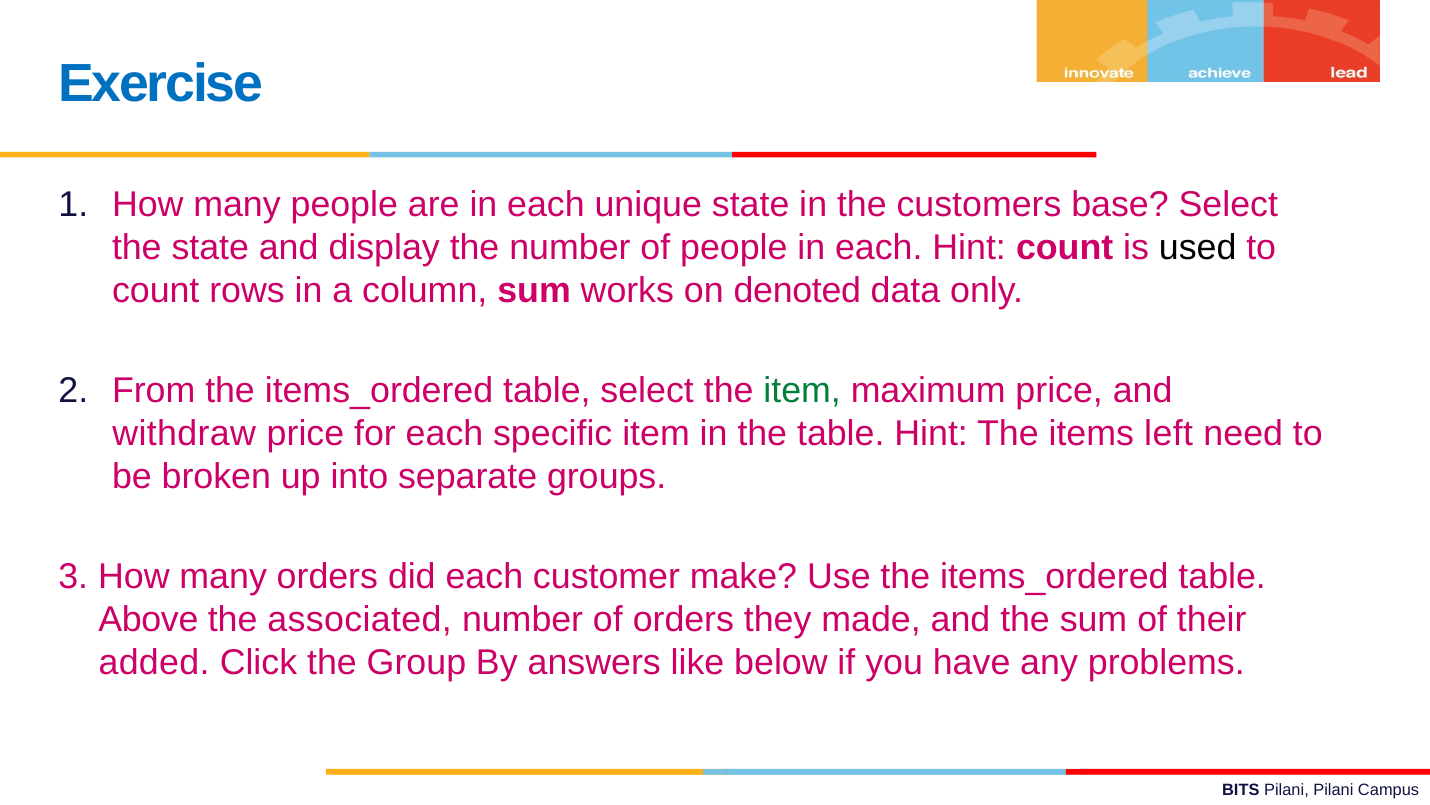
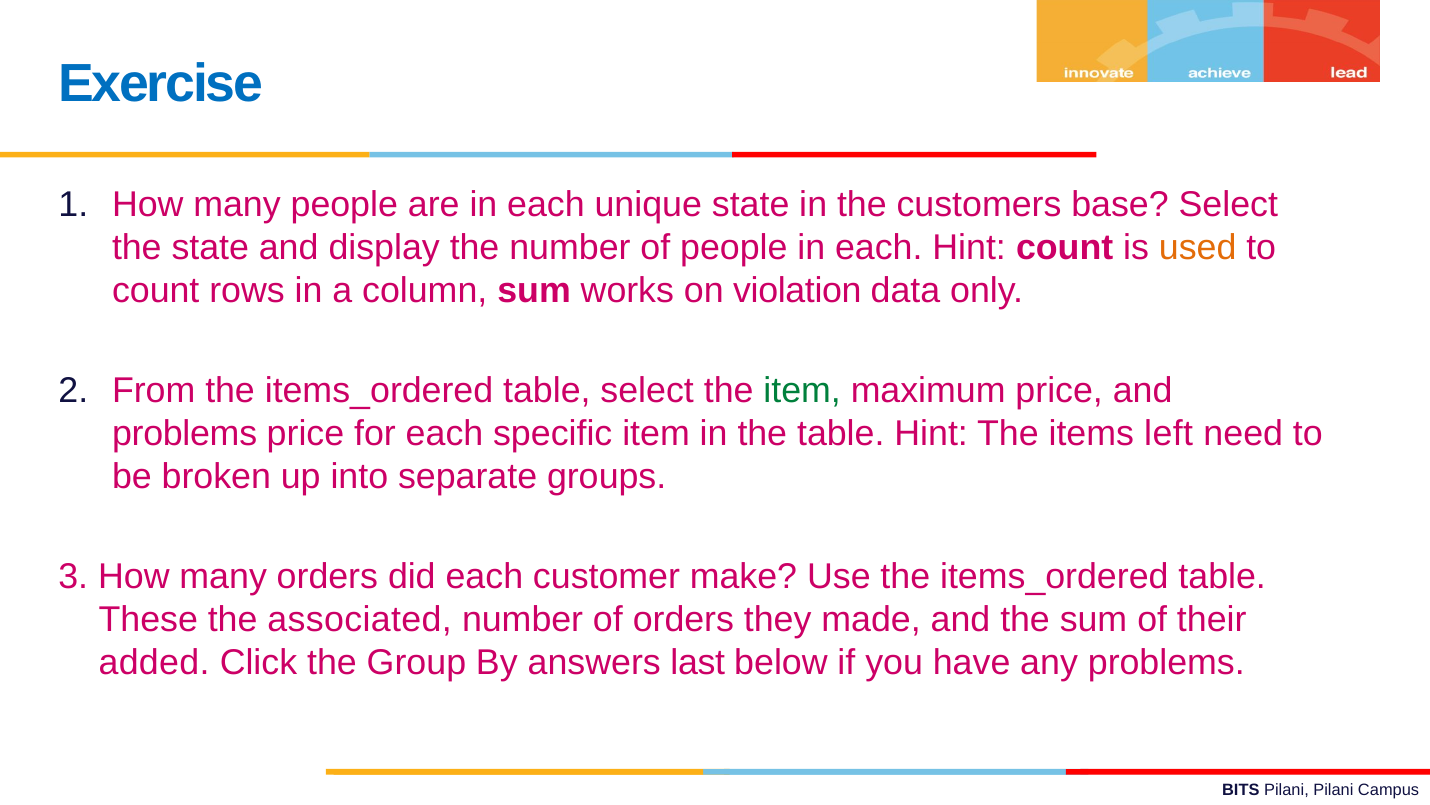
used colour: black -> orange
denoted: denoted -> violation
withdraw at (184, 433): withdraw -> problems
Above: Above -> These
like: like -> last
